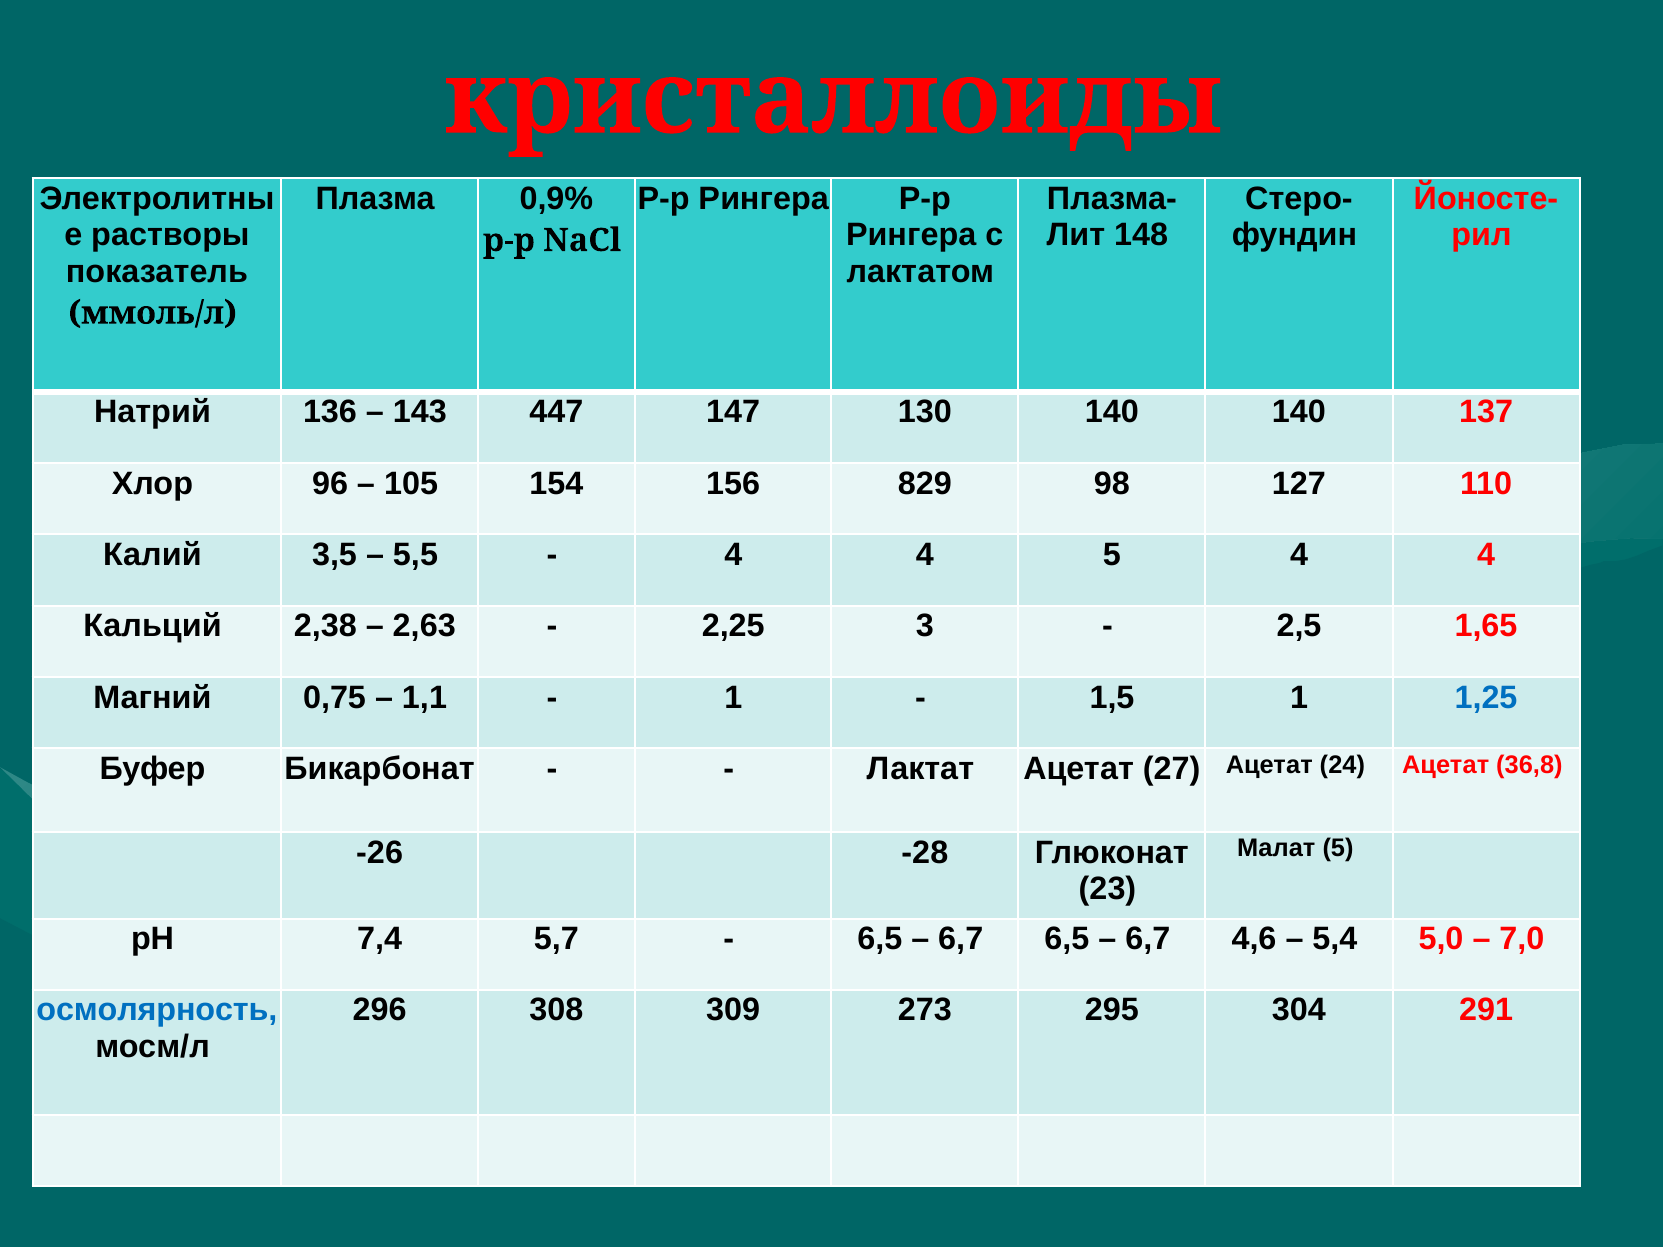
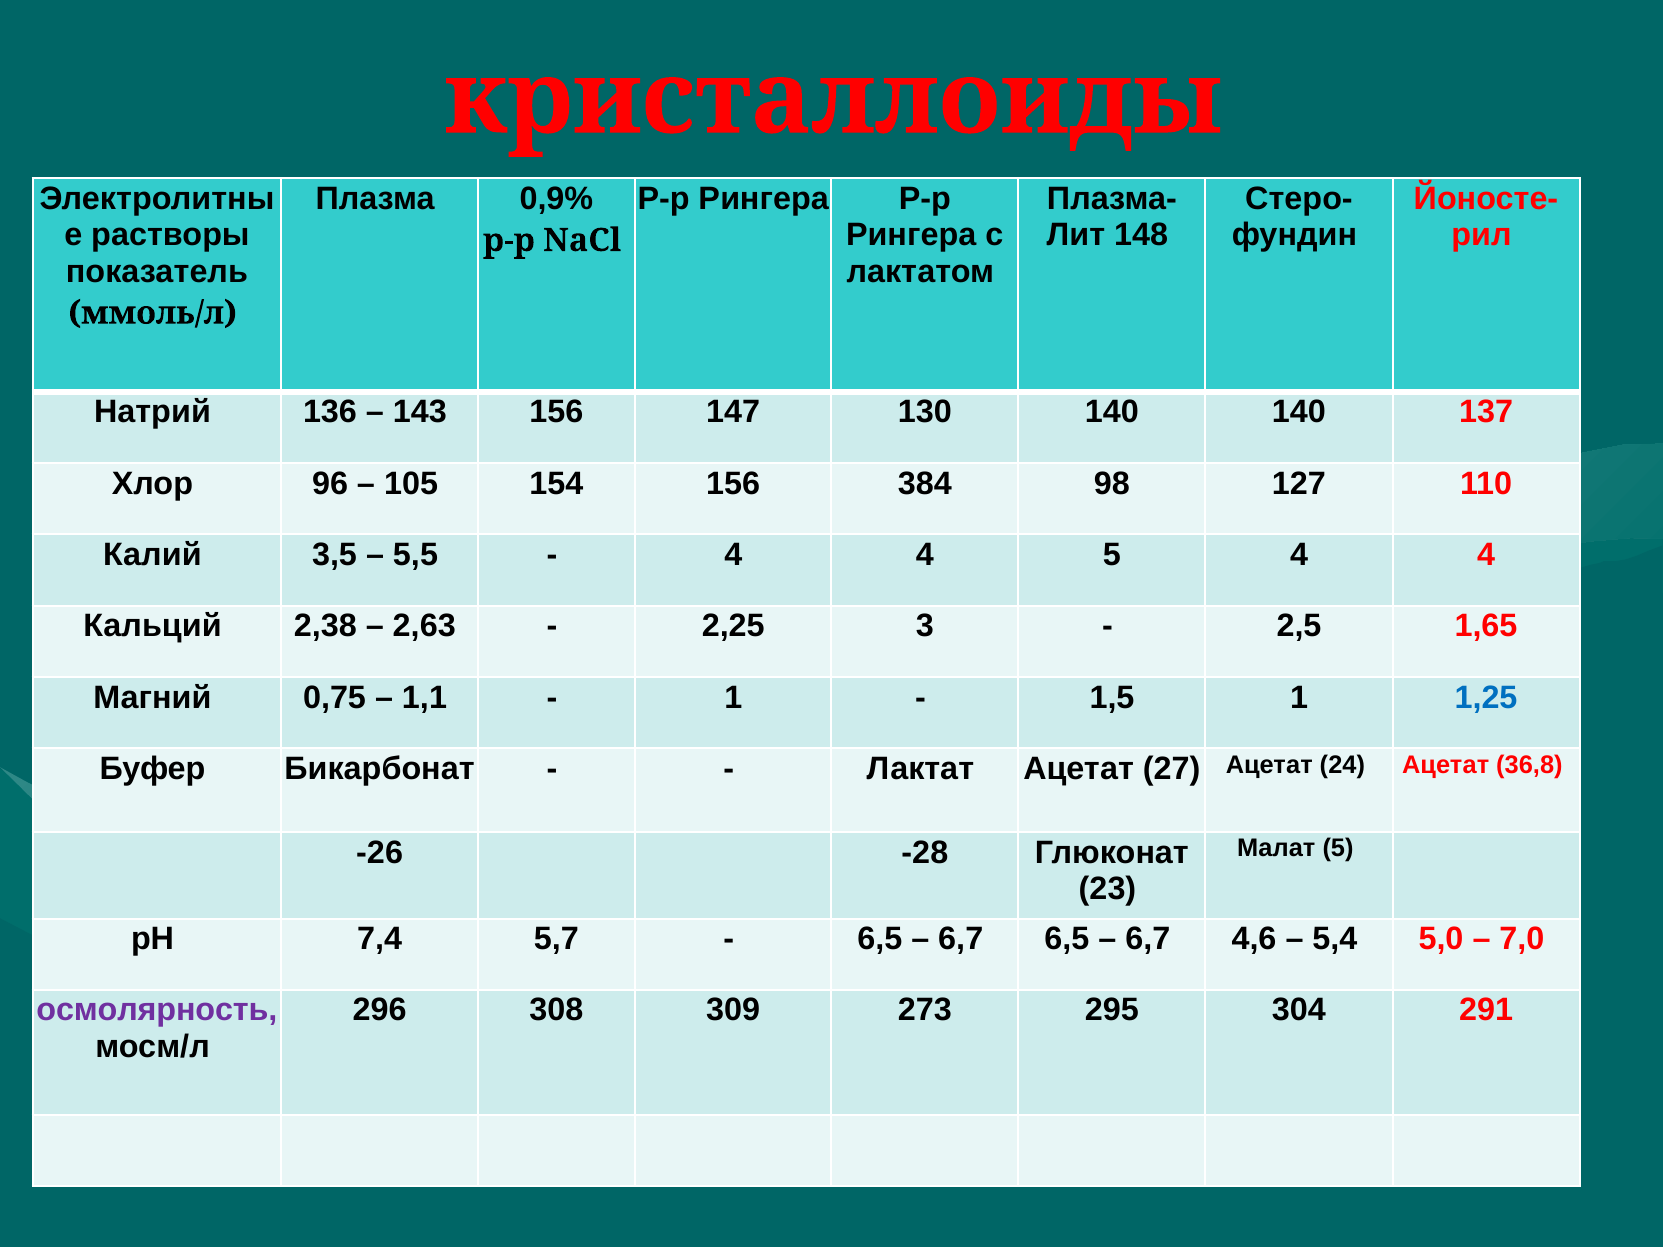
143 447: 447 -> 156
829: 829 -> 384
осмолярность colour: blue -> purple
